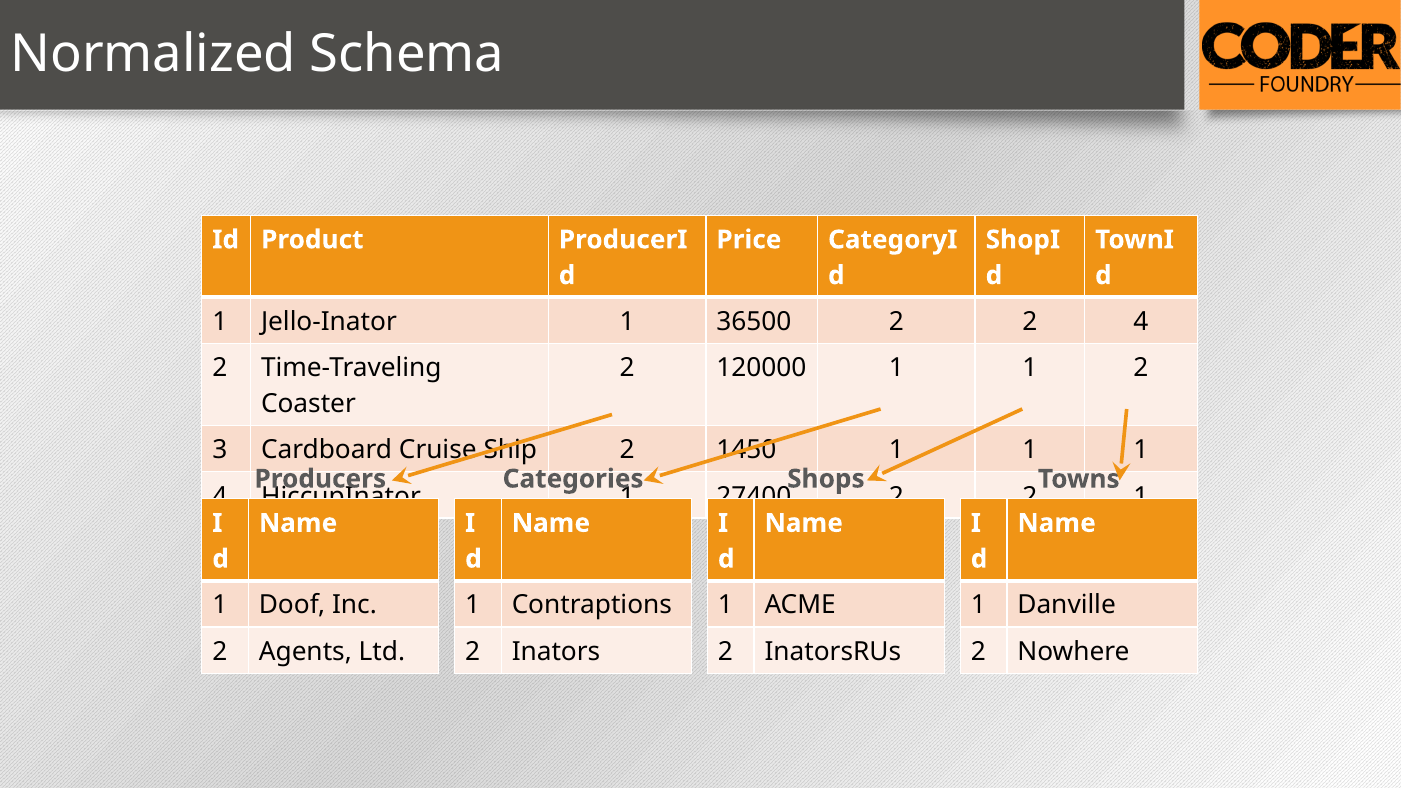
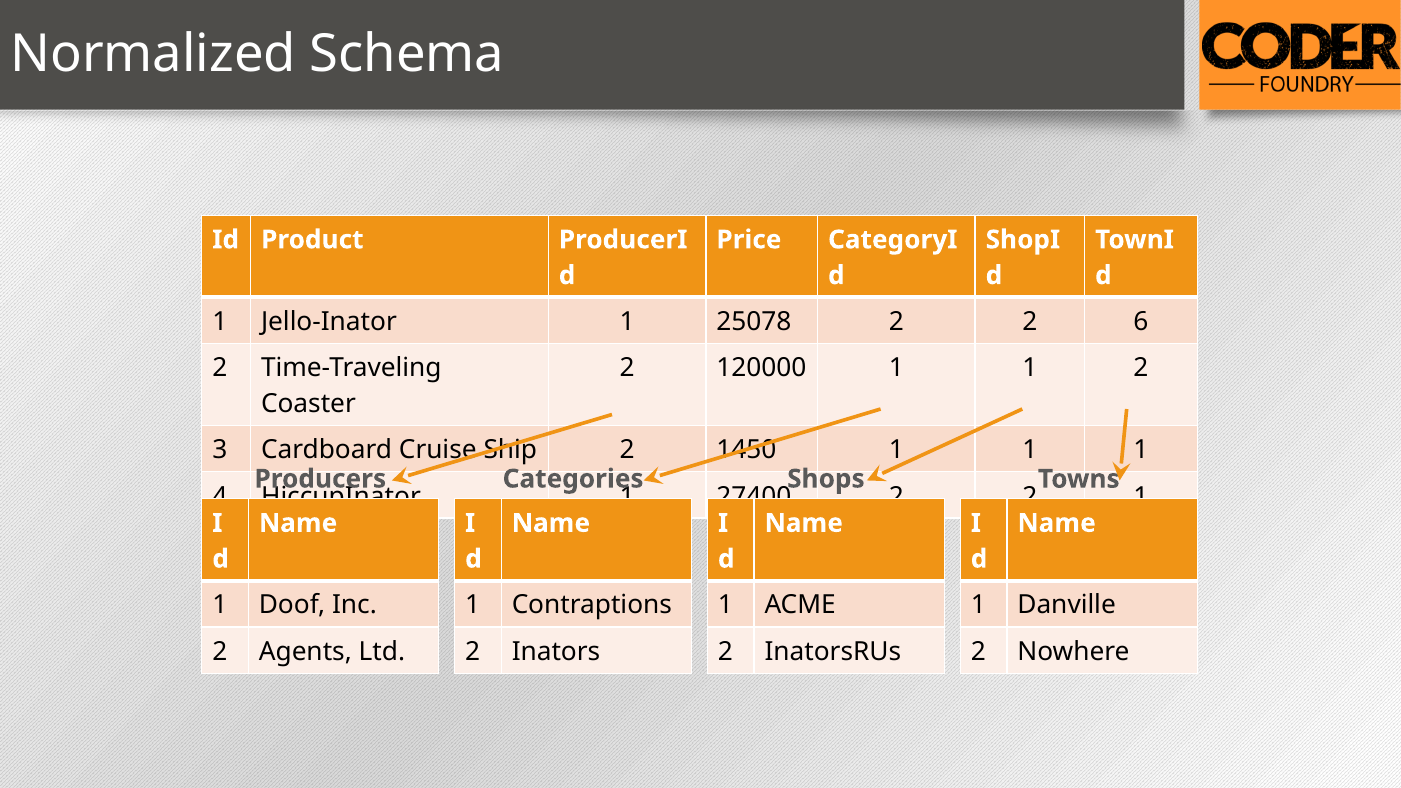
36500: 36500 -> 25078
2 4: 4 -> 6
